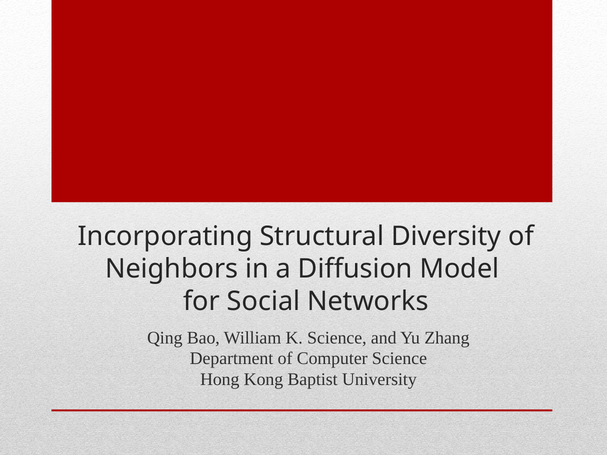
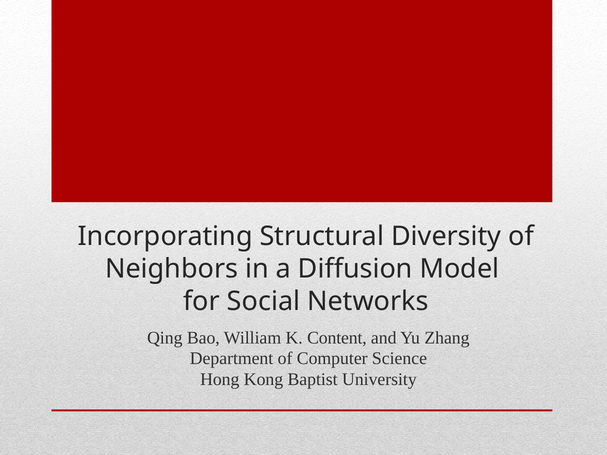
K Science: Science -> Content
